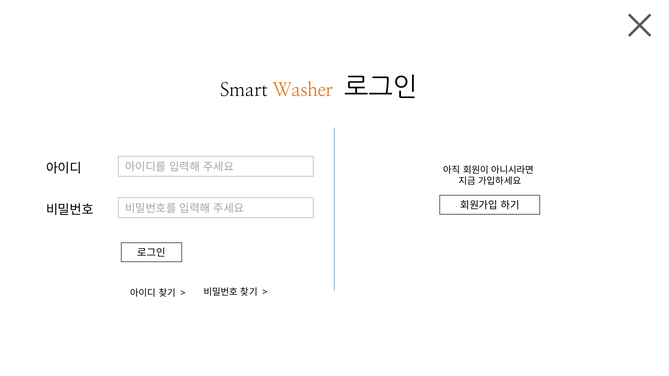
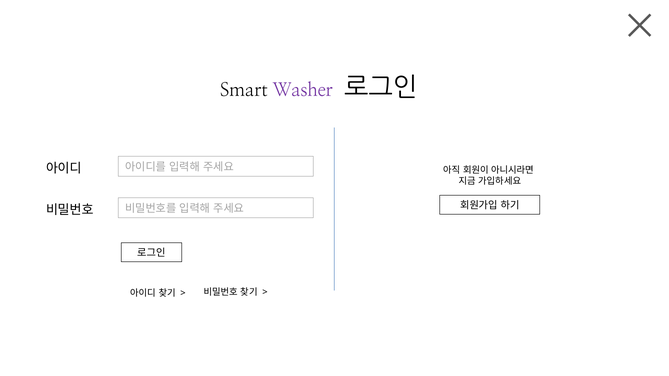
Washer colour: orange -> purple
